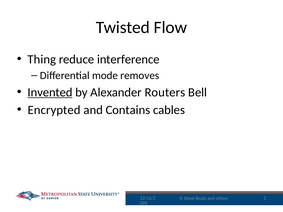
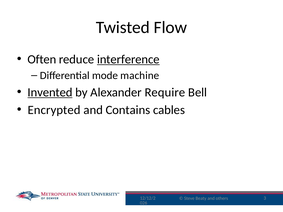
Thing: Thing -> Often
interference underline: none -> present
removes: removes -> machine
Routers: Routers -> Require
